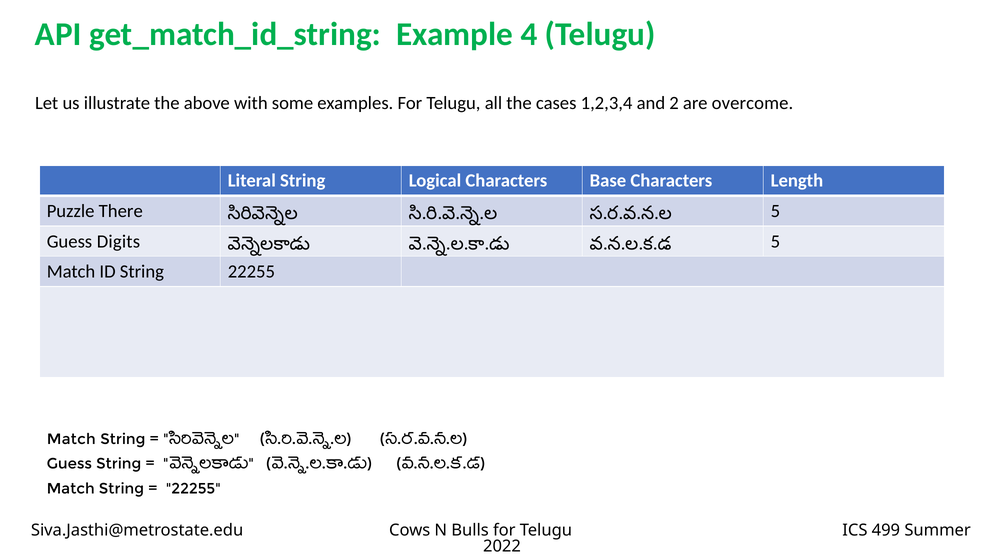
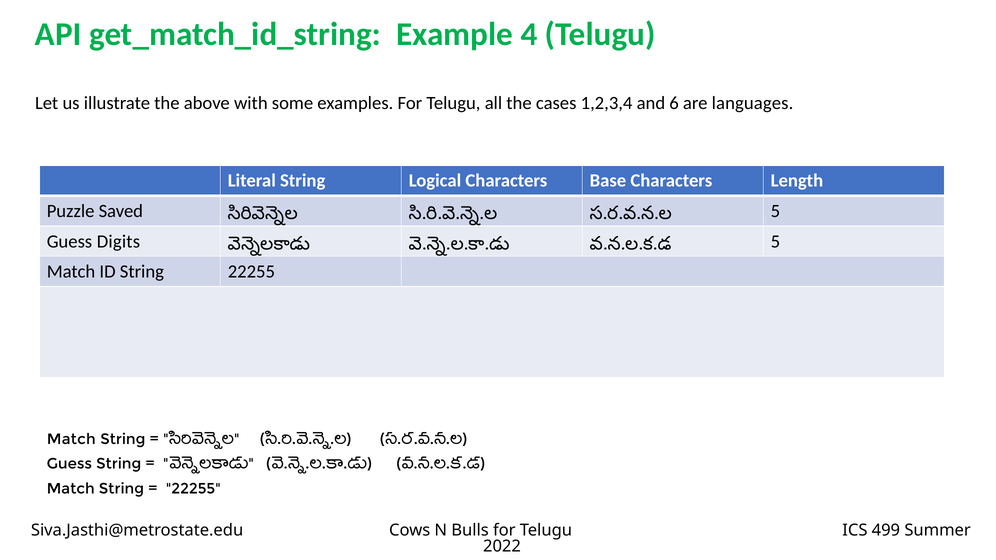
2: 2 -> 6
overcome: overcome -> languages
There: There -> Saved
